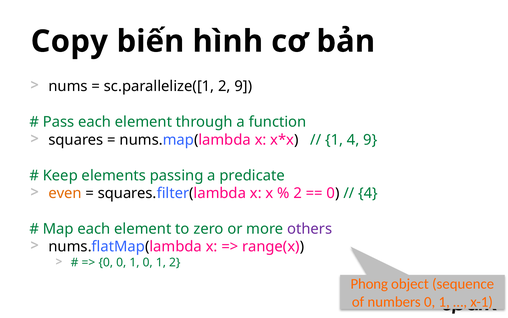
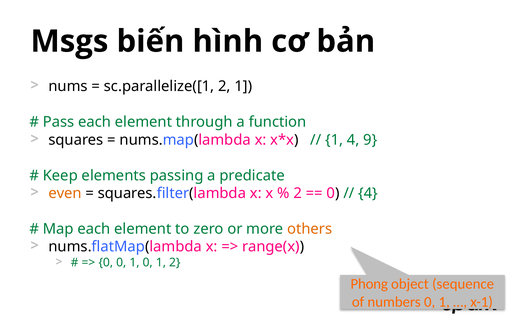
Copy: Copy -> Msgs
2 9: 9 -> 1
others colour: purple -> orange
